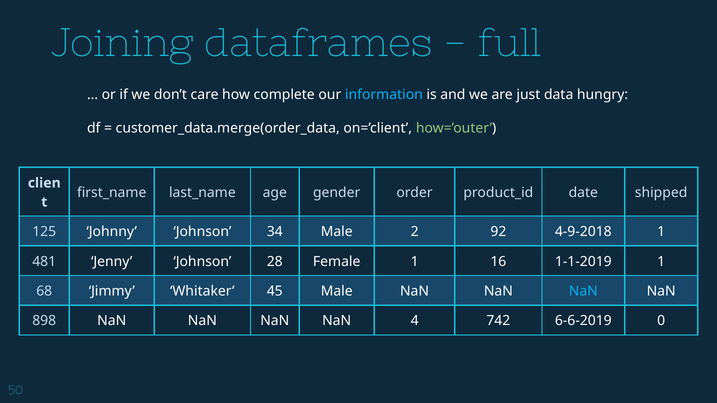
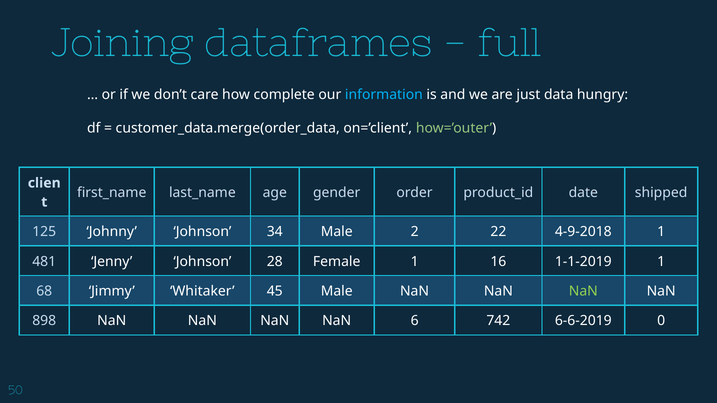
92: 92 -> 22
NaN at (583, 291) colour: light blue -> light green
4: 4 -> 6
